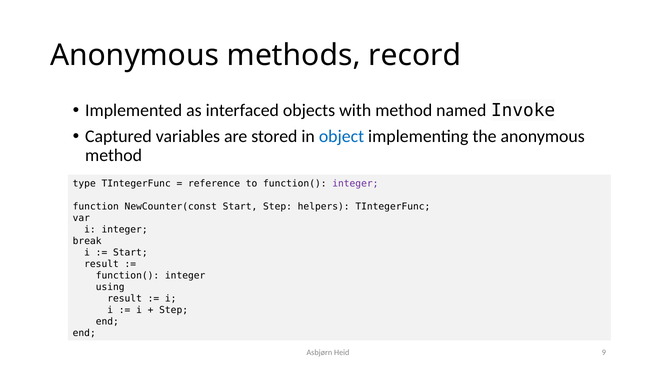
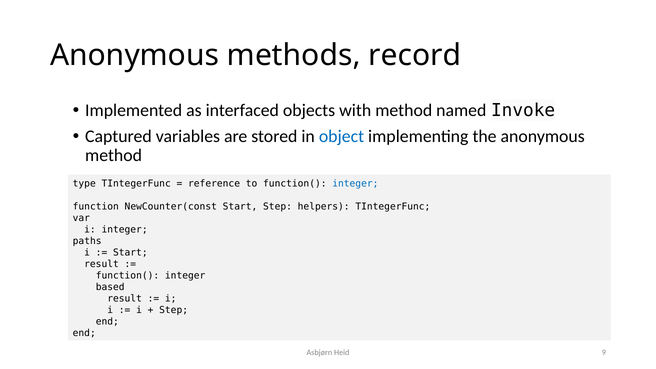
integer at (355, 184) colour: purple -> blue
break: break -> paths
using: using -> based
